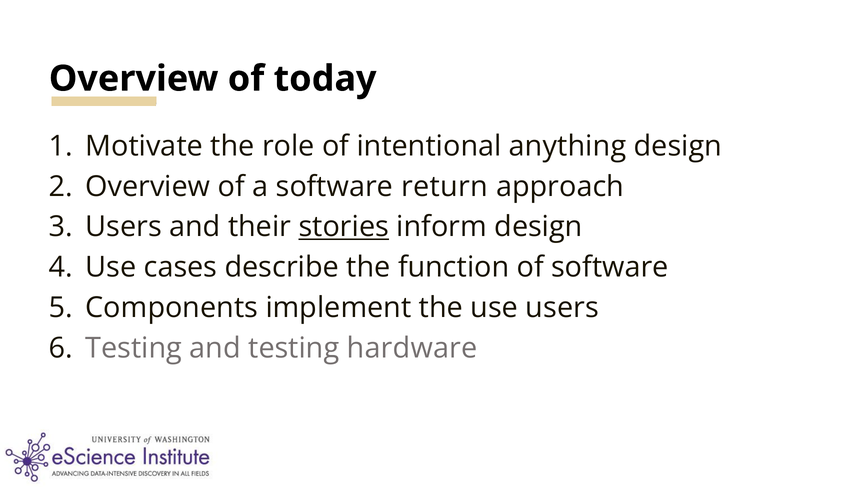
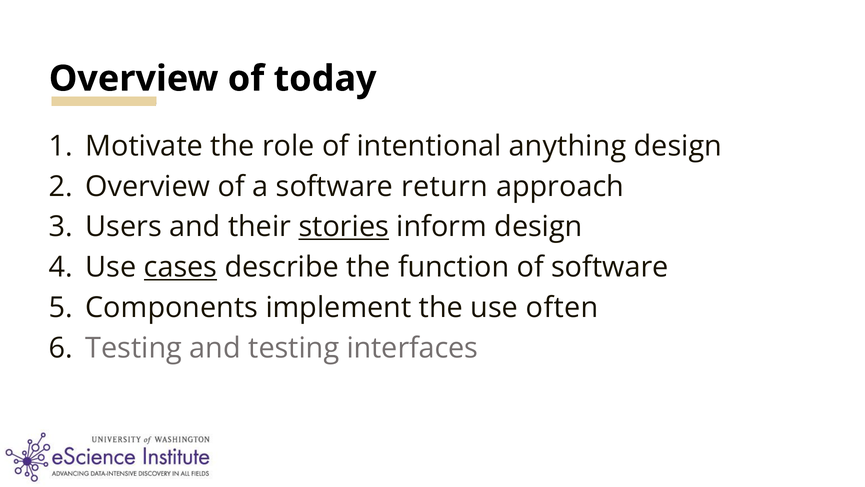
cases underline: none -> present
use users: users -> often
hardware: hardware -> interfaces
